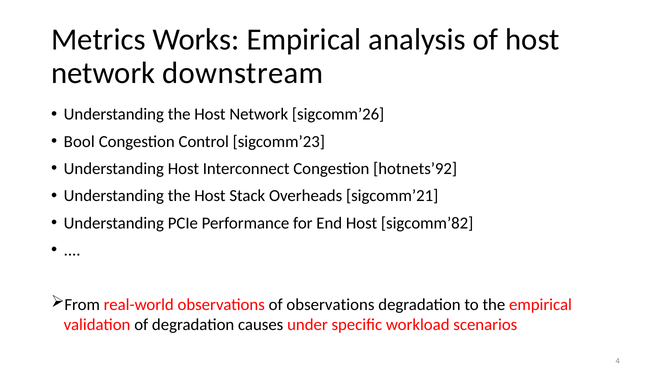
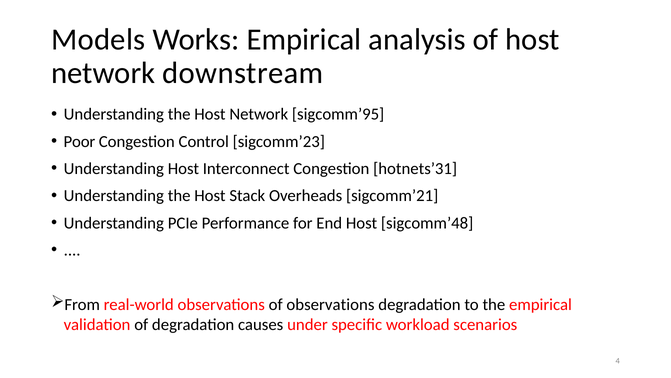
Metrics: Metrics -> Models
sigcomm’26: sigcomm’26 -> sigcomm’95
Bool: Bool -> Poor
hotnets’92: hotnets’92 -> hotnets’31
sigcomm’82: sigcomm’82 -> sigcomm’48
